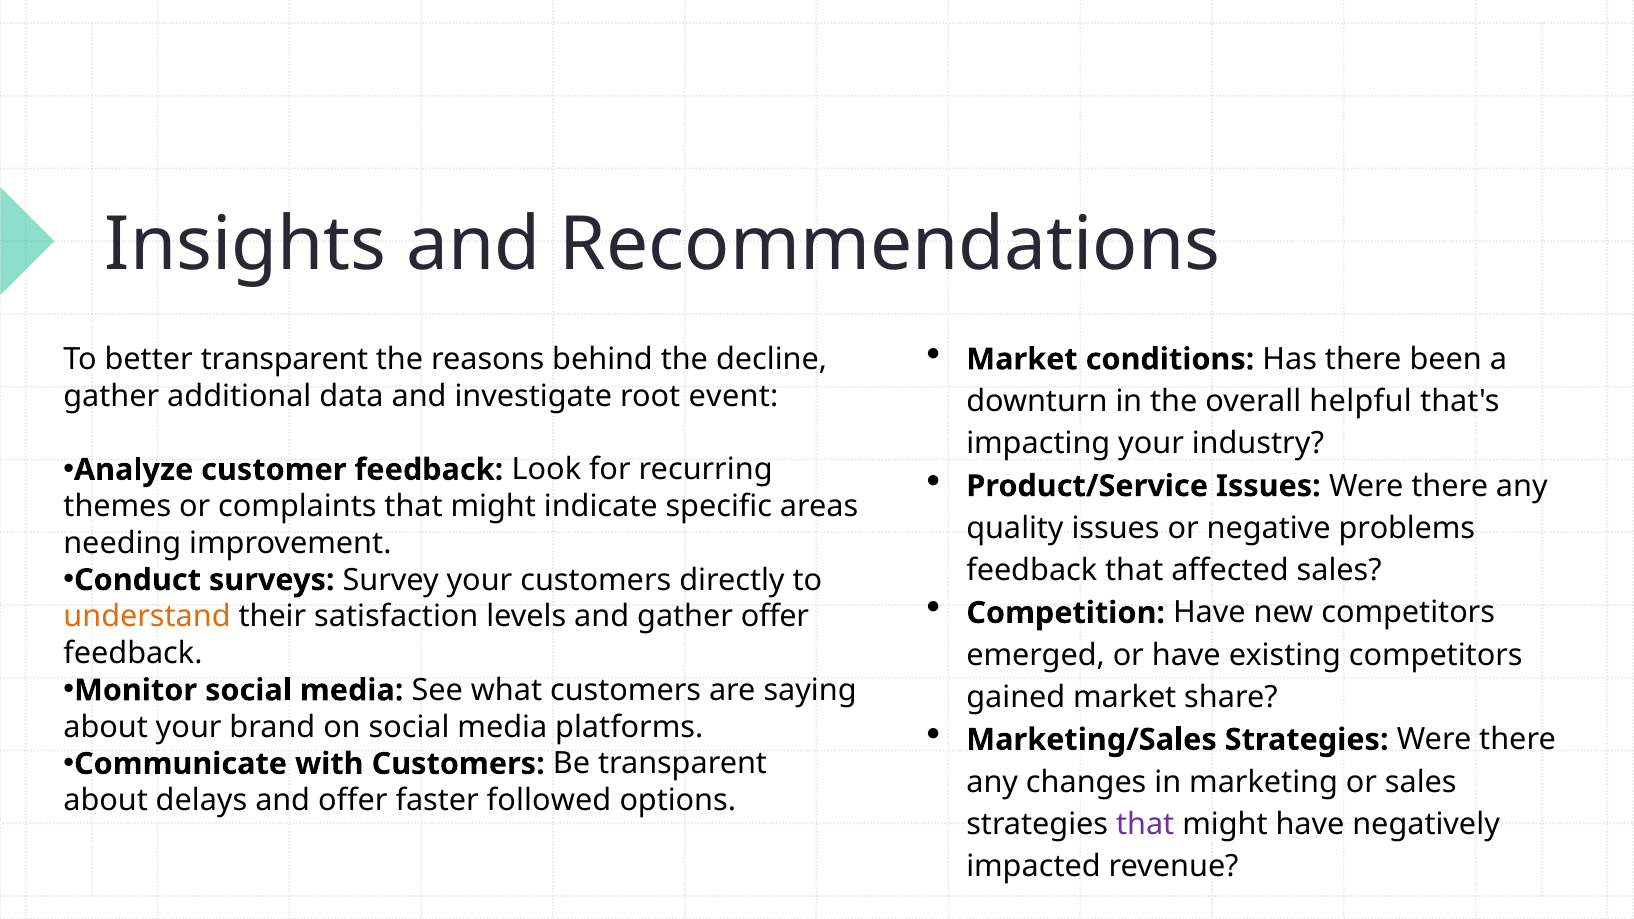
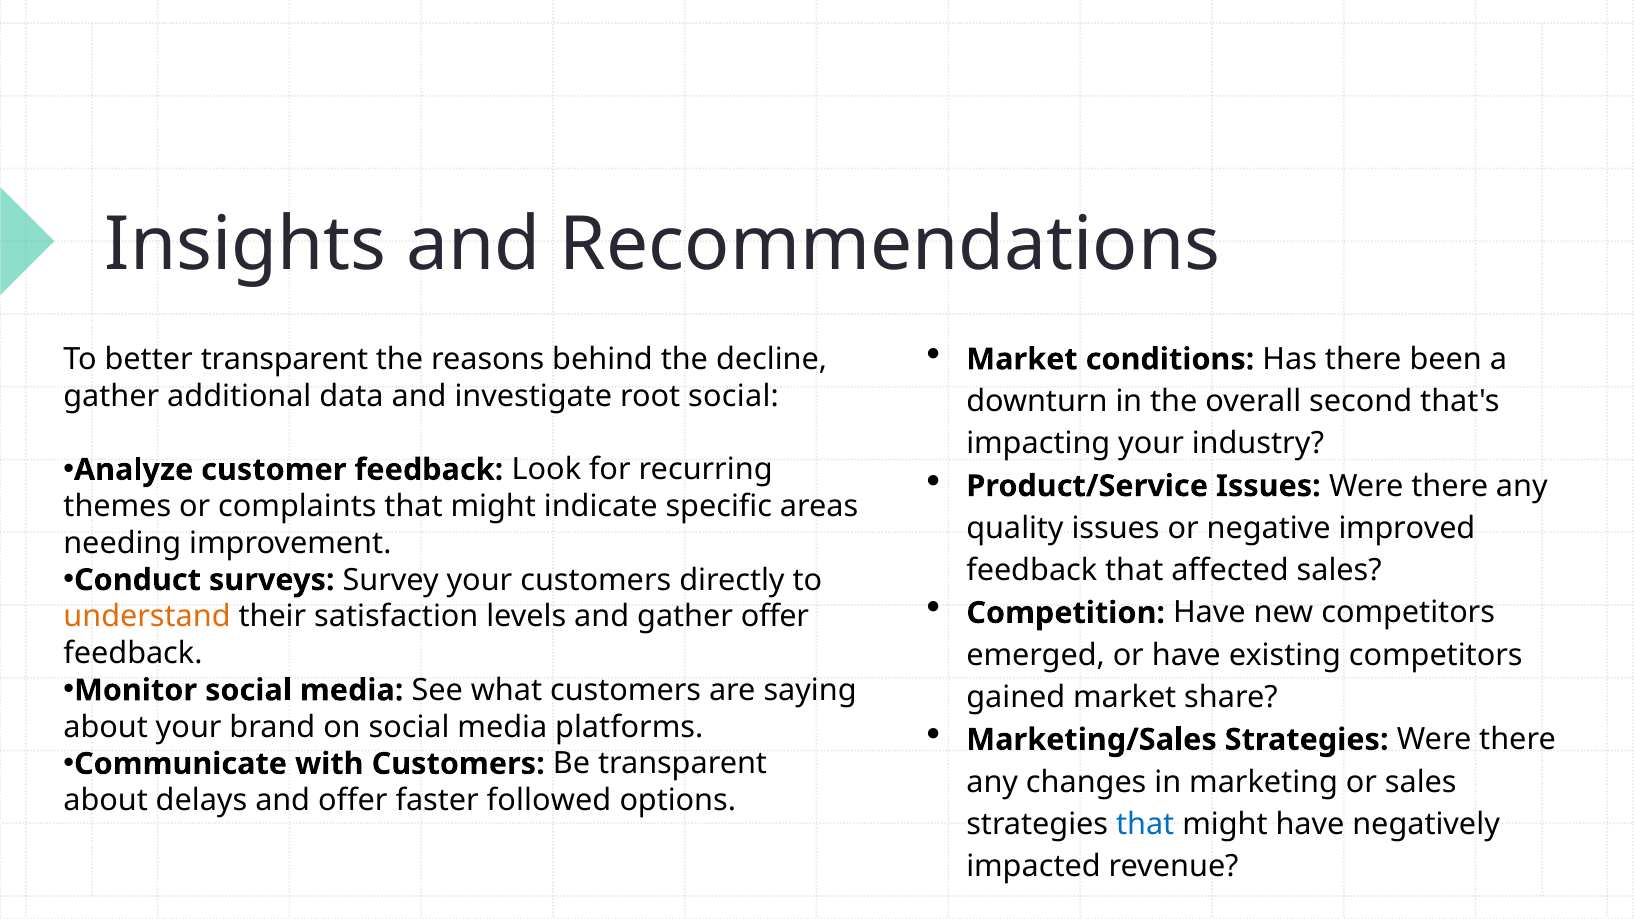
root event: event -> social
helpful: helpful -> second
problems: problems -> improved
that at (1145, 824) colour: purple -> blue
